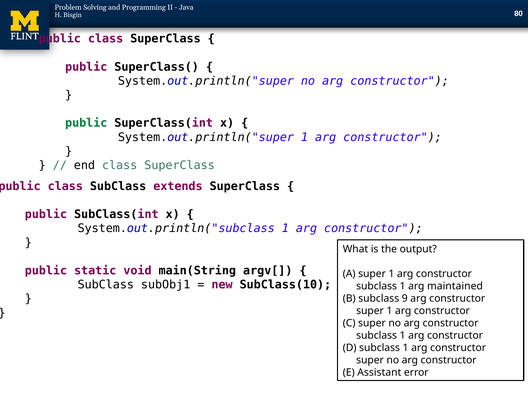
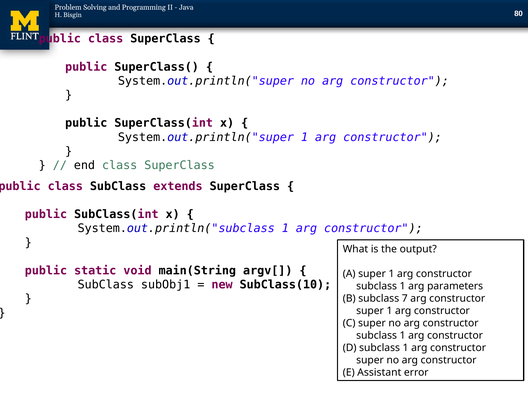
public at (86, 123) colour: green -> black
maintained: maintained -> parameters
9: 9 -> 7
